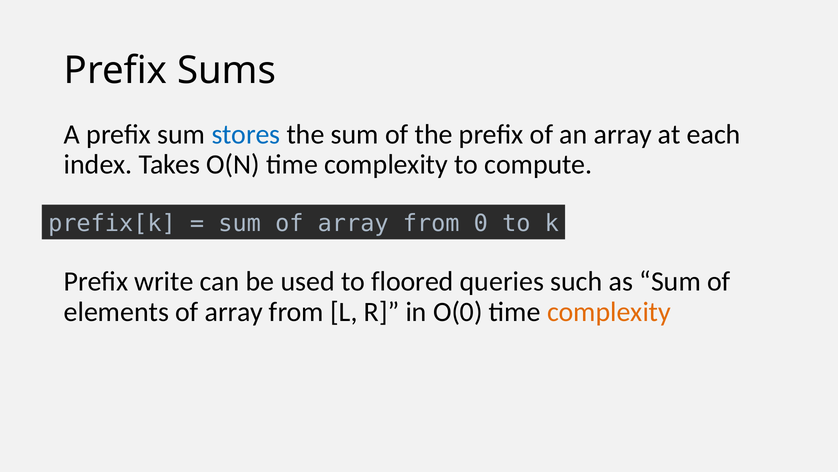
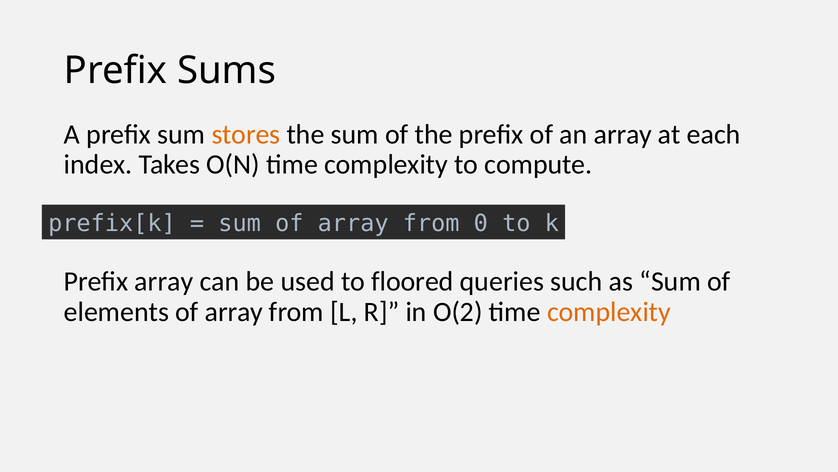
stores colour: blue -> orange
Prefix write: write -> array
O(0: O(0 -> O(2
